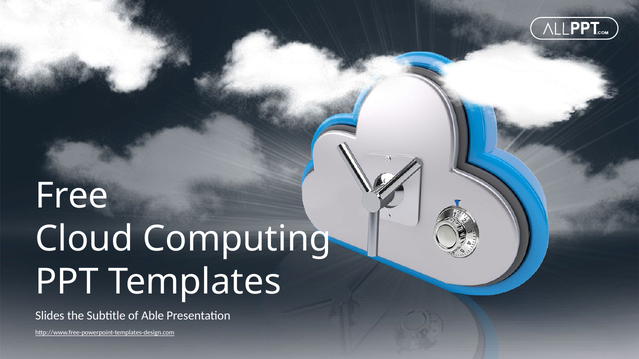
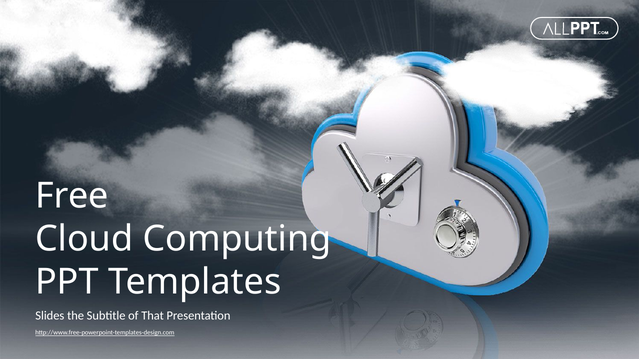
Able: Able -> That
